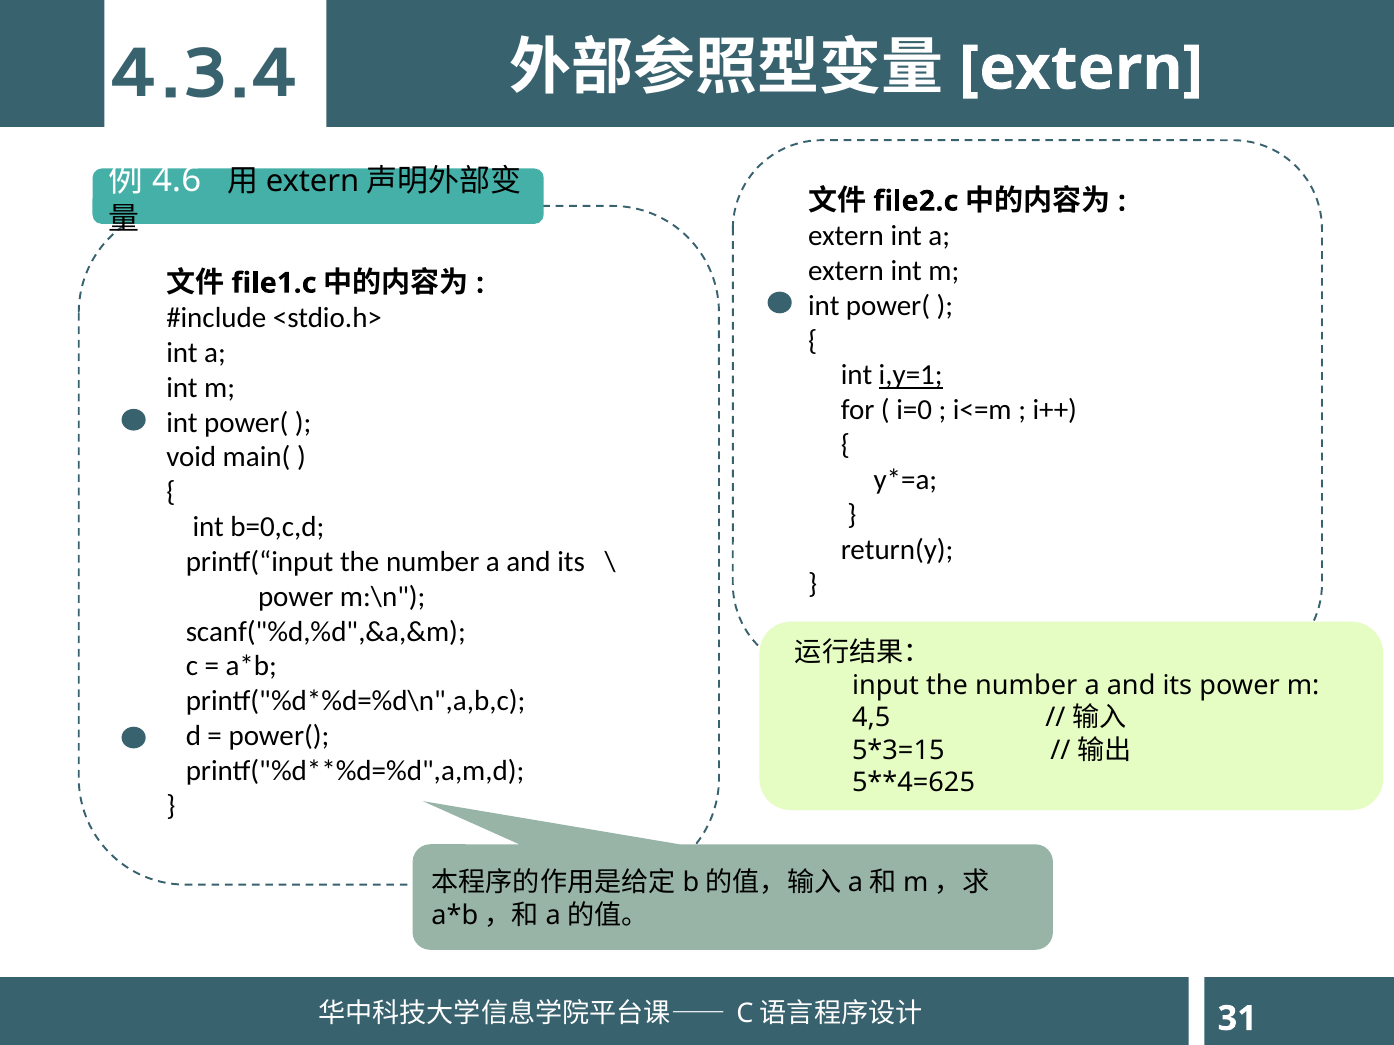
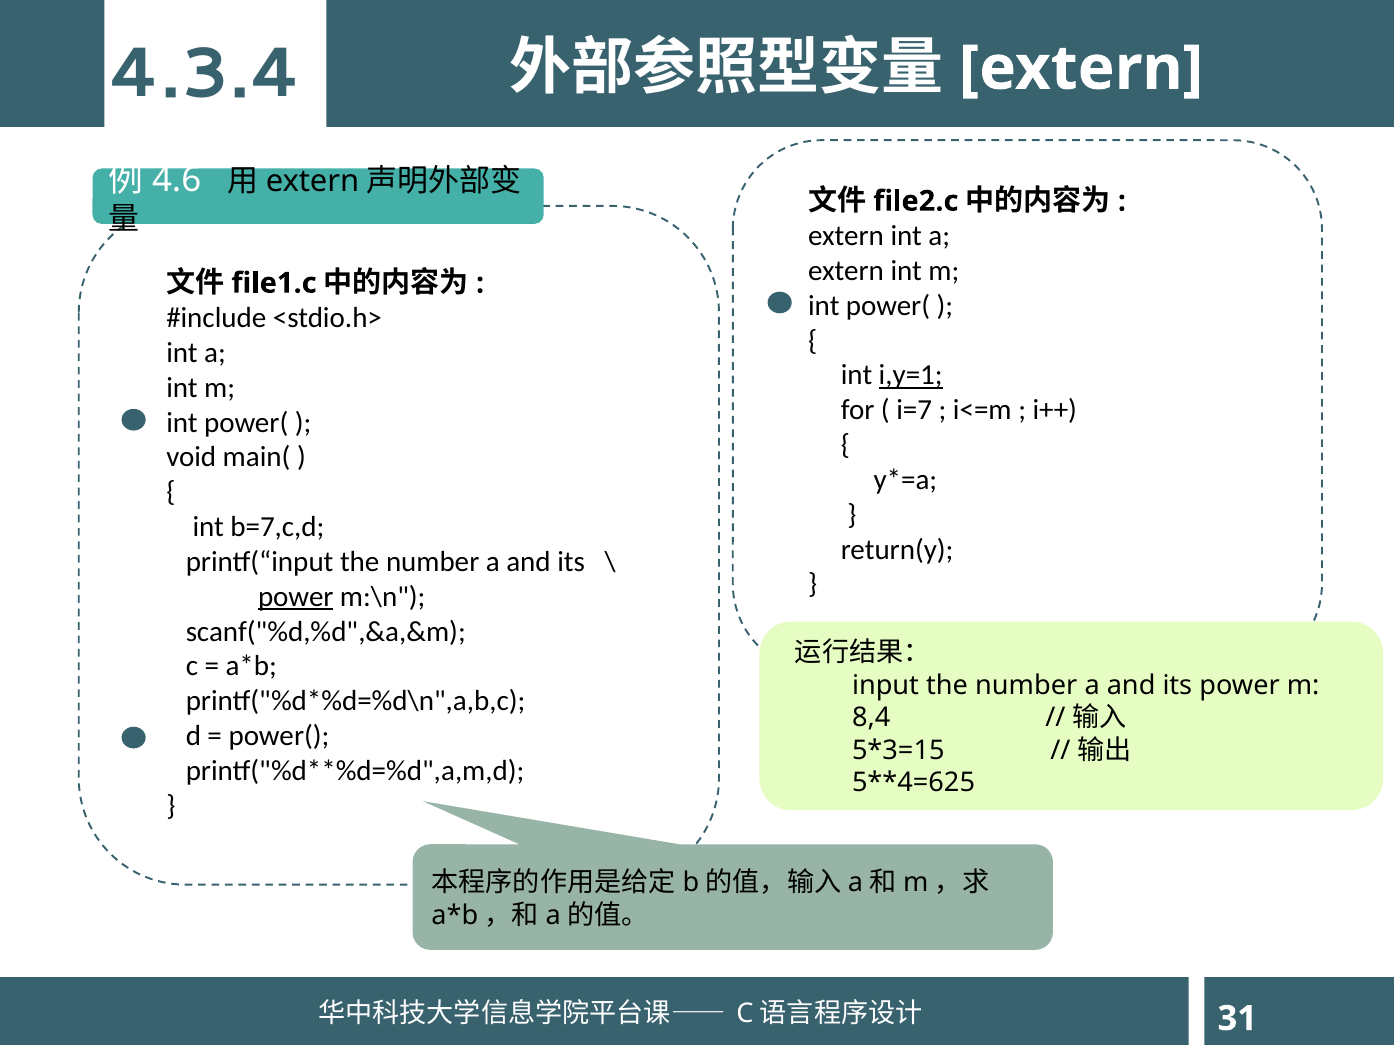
i=0: i=0 -> i=7
b=0,c,d: b=0,c,d -> b=7,c,d
power at (296, 597) underline: none -> present
4,5: 4,5 -> 8,4
